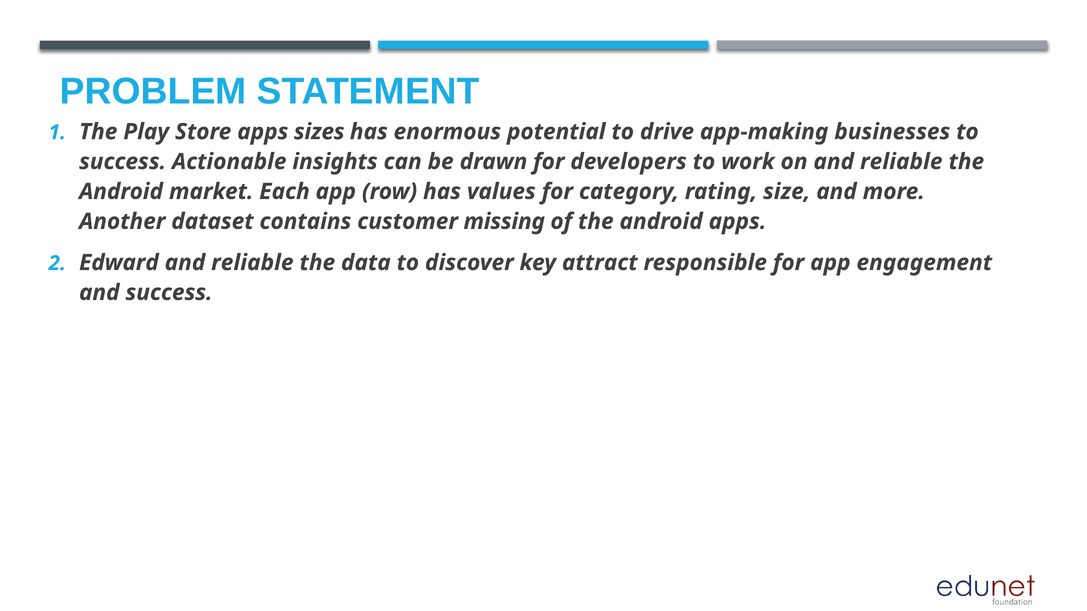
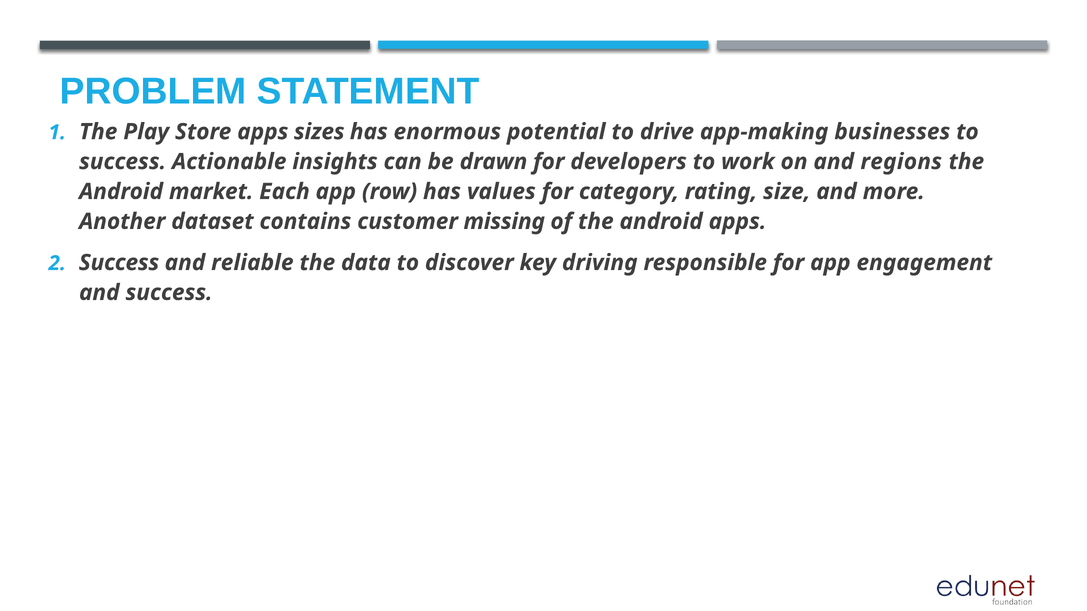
on and reliable: reliable -> regions
Edward at (119, 263): Edward -> Success
attract: attract -> driving
